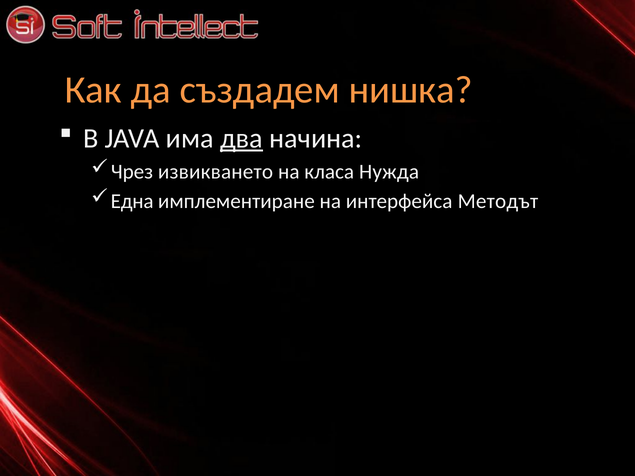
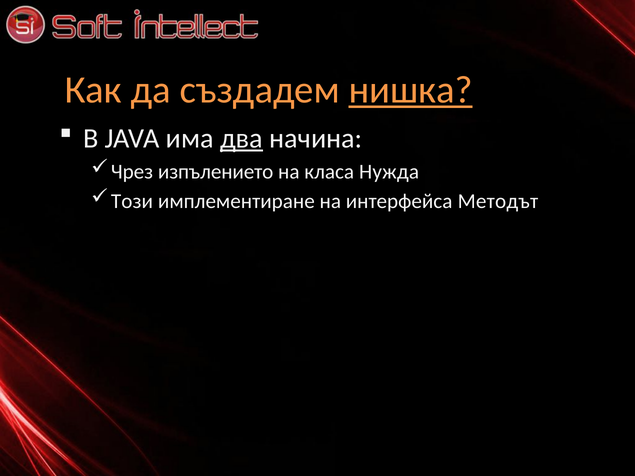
нишка underline: none -> present
извикването: извикването -> изпълението
Една: Една -> Този
